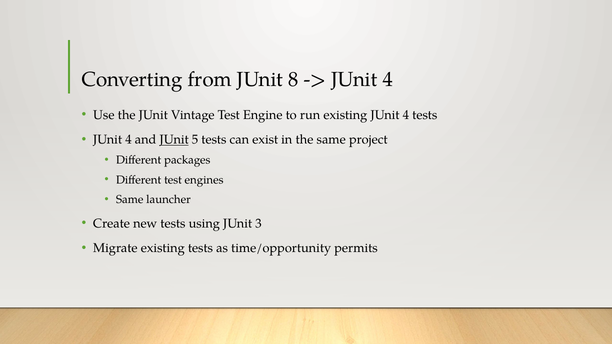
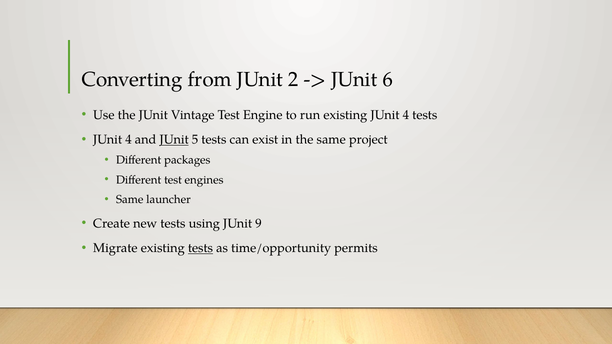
8: 8 -> 2
4 at (388, 80): 4 -> 6
3: 3 -> 9
tests at (200, 248) underline: none -> present
